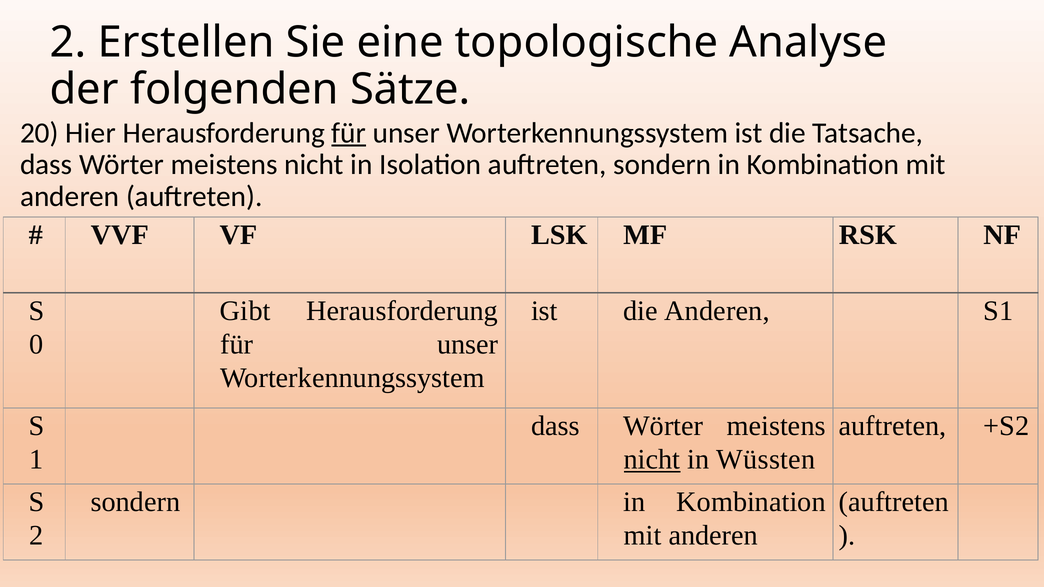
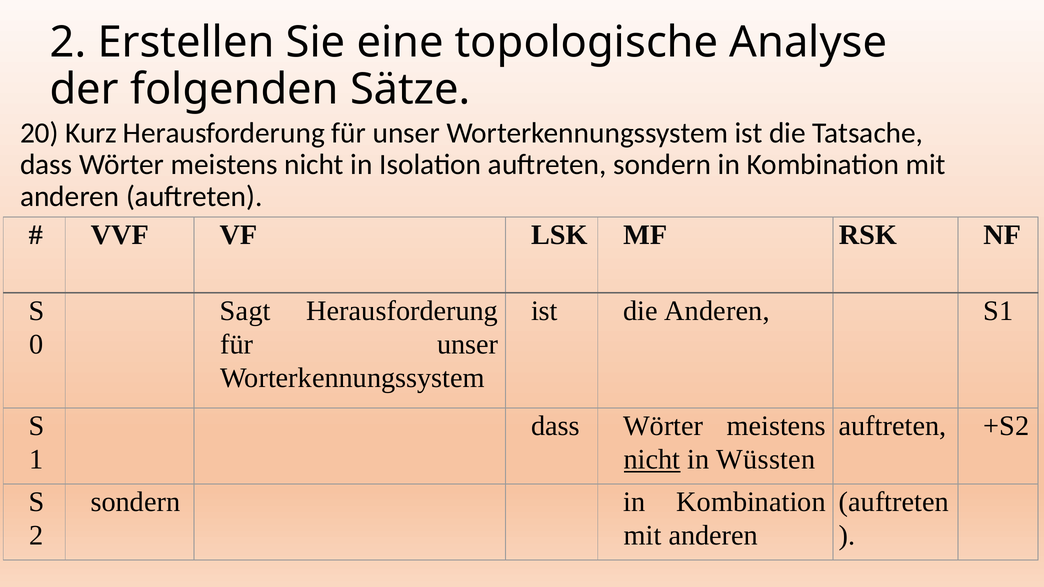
Hier: Hier -> Kurz
für at (349, 133) underline: present -> none
Gibt: Gibt -> Sagt
